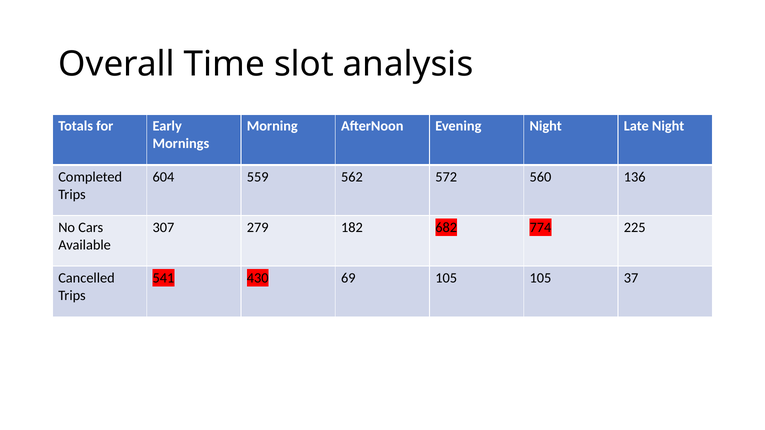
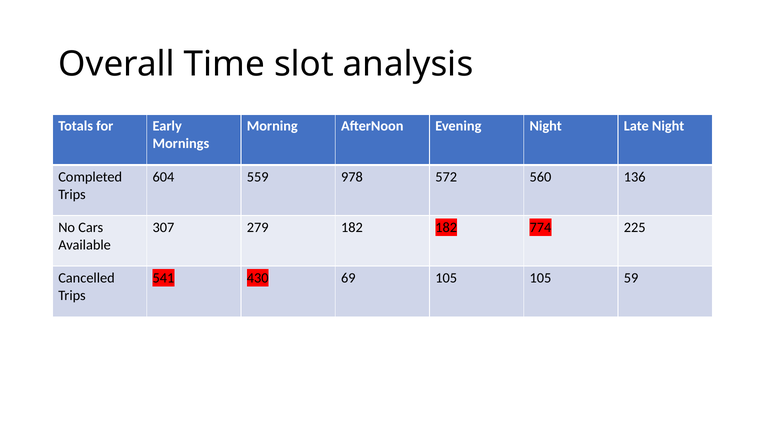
562: 562 -> 978
182 682: 682 -> 182
37: 37 -> 59
